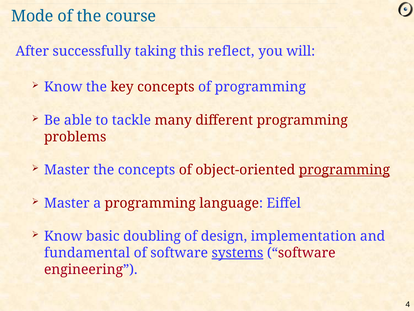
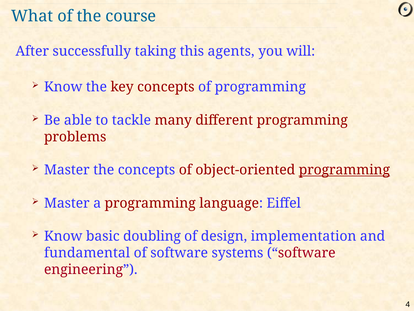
Mode: Mode -> What
reflect: reflect -> agents
systems underline: present -> none
